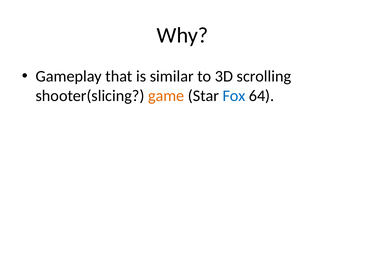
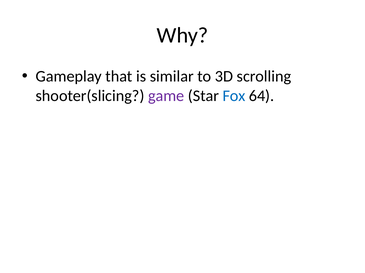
game colour: orange -> purple
